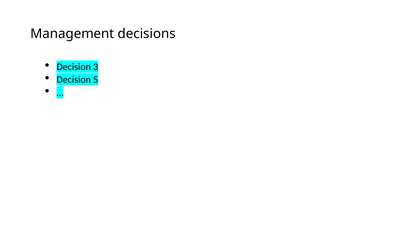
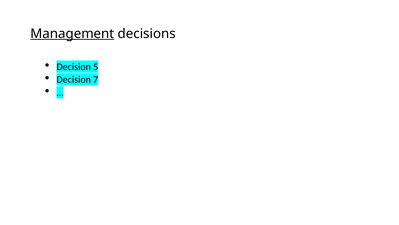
Management underline: none -> present
3: 3 -> 5
5: 5 -> 7
